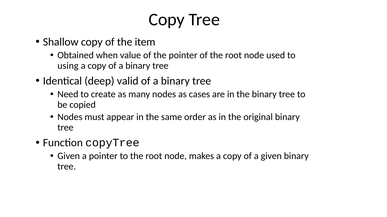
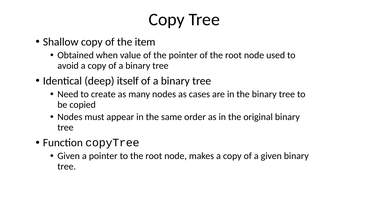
using: using -> avoid
valid: valid -> itself
